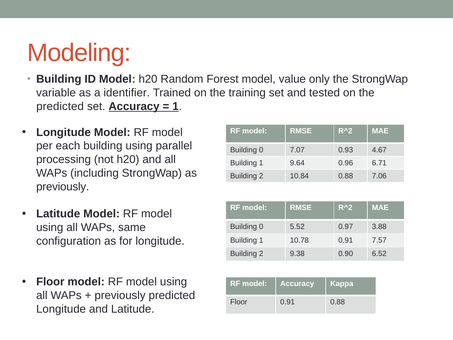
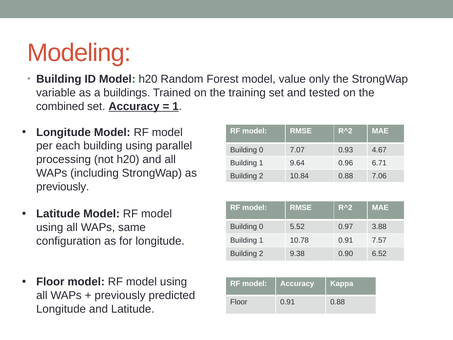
identifier: identifier -> buildings
predicted at (60, 106): predicted -> combined
